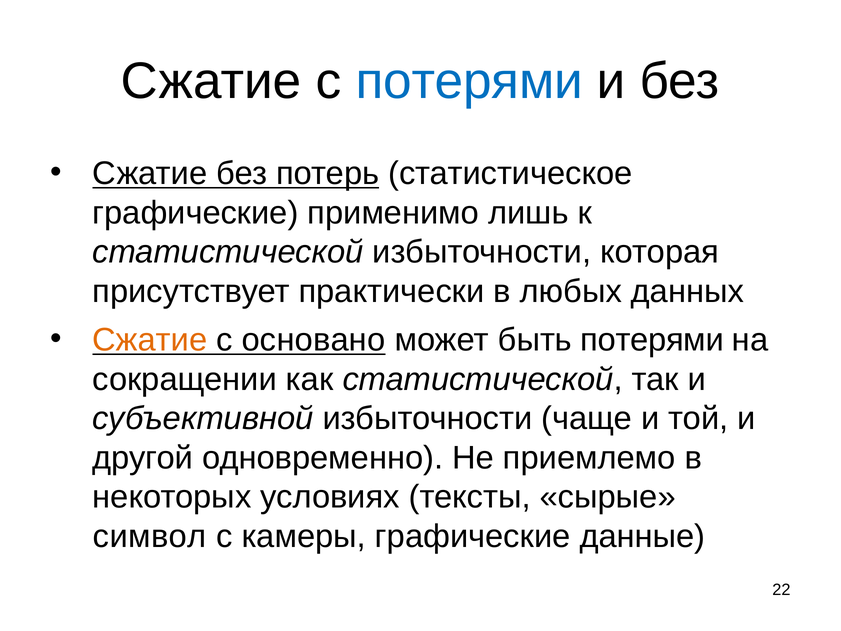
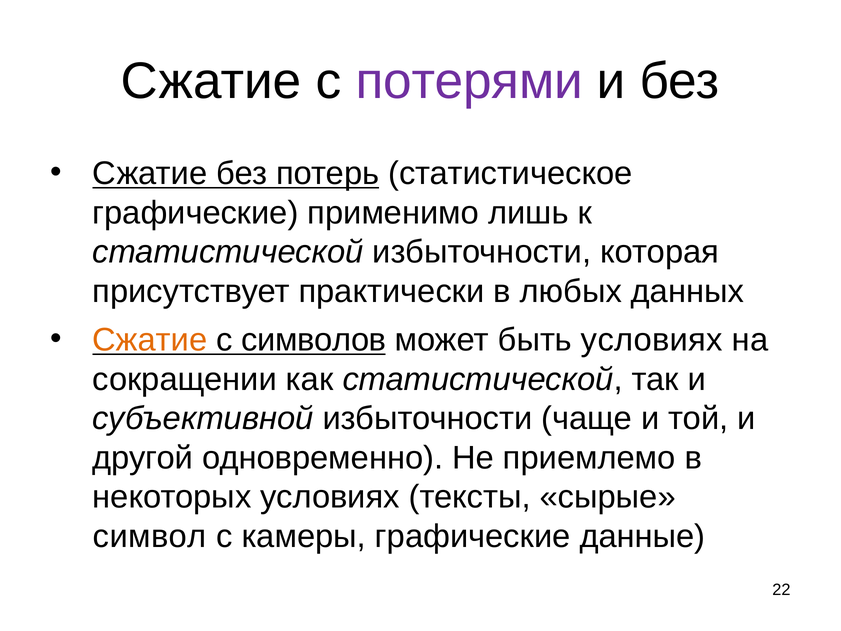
потерями at (469, 81) colour: blue -> purple
основано: основано -> символов
быть потерями: потерями -> условиях
